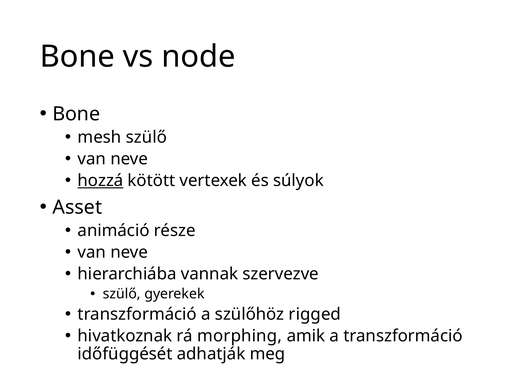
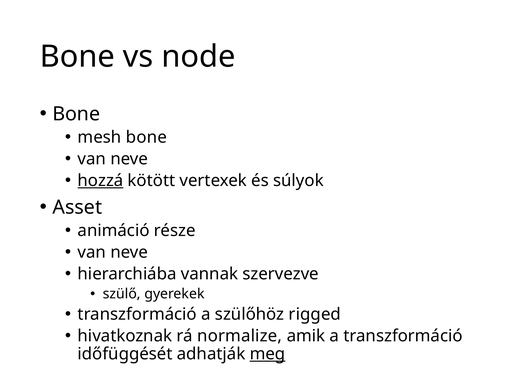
mesh szülő: szülő -> bone
morphing: morphing -> normalize
meg underline: none -> present
